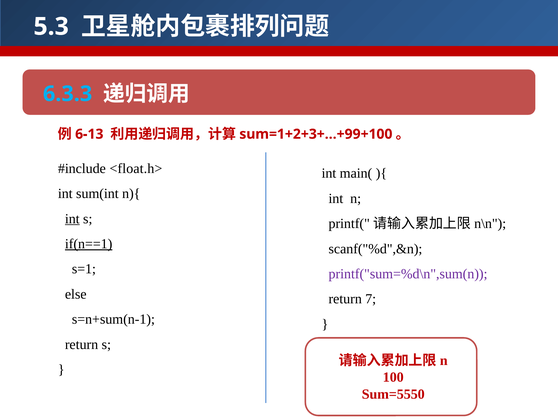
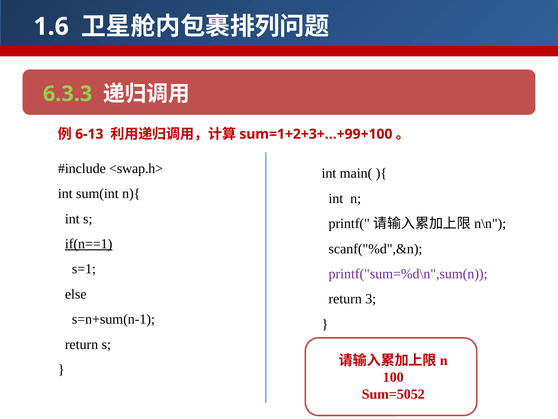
5.3: 5.3 -> 1.6
6.3.3 colour: light blue -> light green
<float.h>: <float.h> -> <swap.h>
int at (72, 218) underline: present -> none
7: 7 -> 3
Sum=5550: Sum=5550 -> Sum=5052
